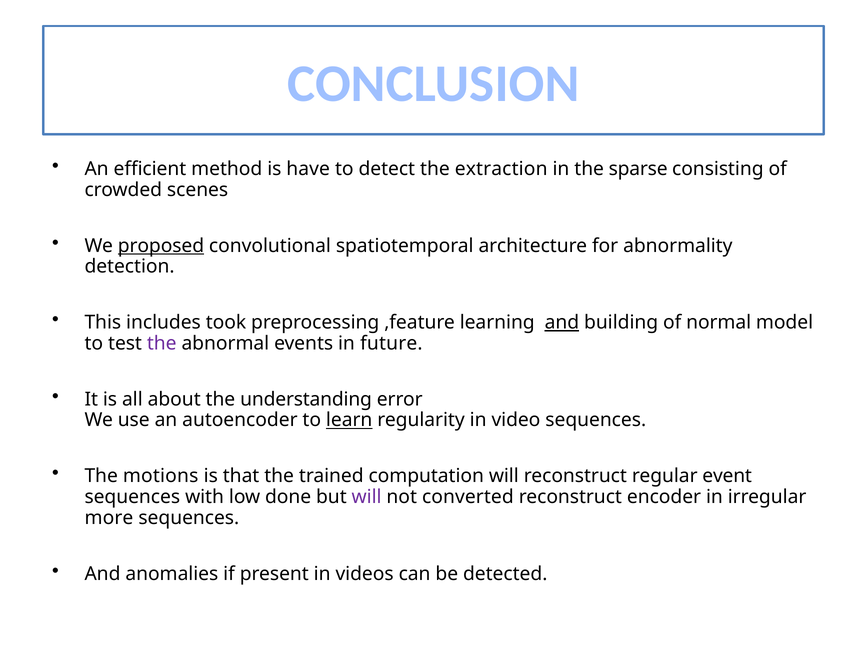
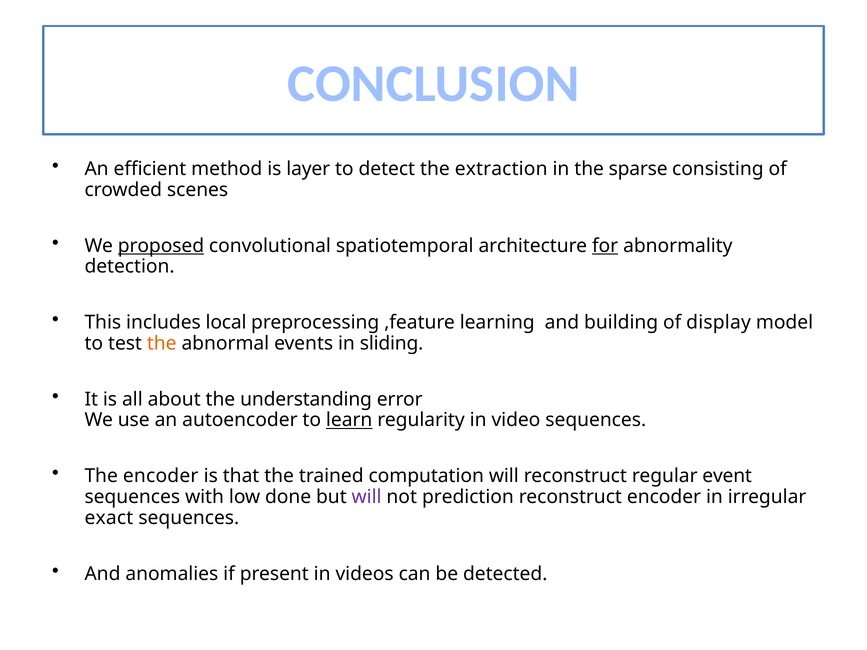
have: have -> layer
for underline: none -> present
took: took -> local
and at (562, 323) underline: present -> none
normal: normal -> display
the at (162, 343) colour: purple -> orange
future: future -> sliding
The motions: motions -> encoder
converted: converted -> prediction
more: more -> exact
